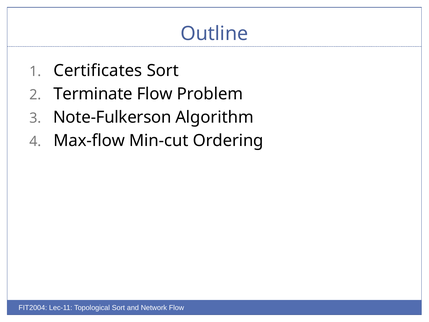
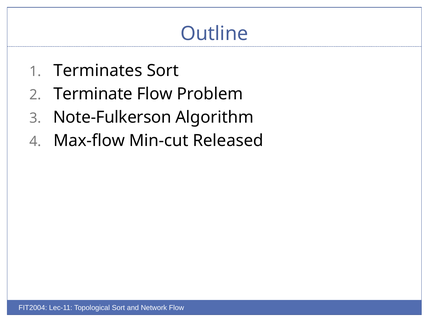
Certificates: Certificates -> Terminates
Ordering: Ordering -> Released
